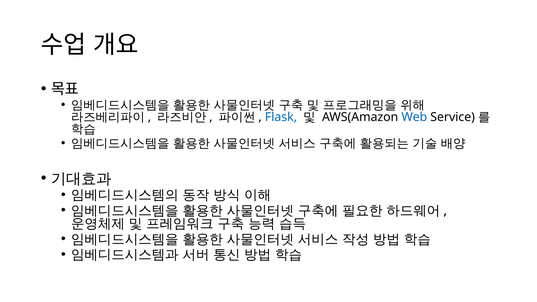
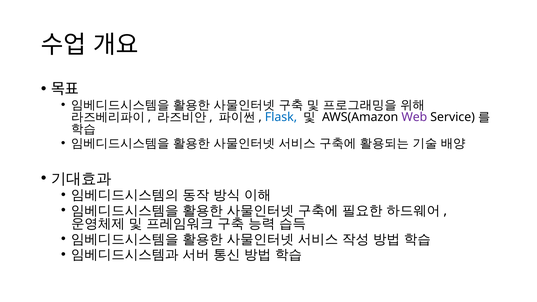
Web colour: blue -> purple
